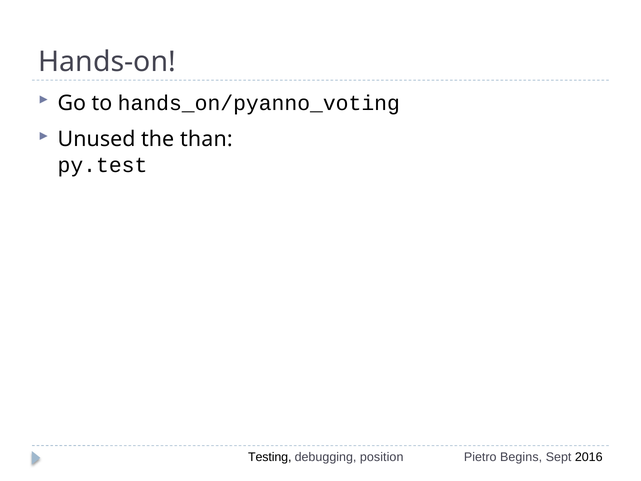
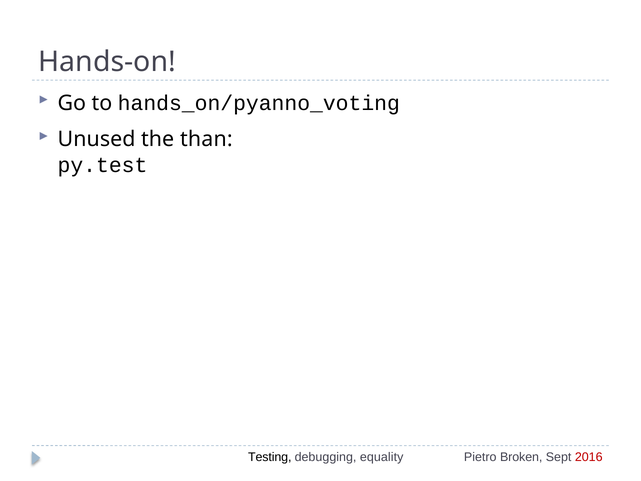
position: position -> equality
Begins: Begins -> Broken
2016 colour: black -> red
